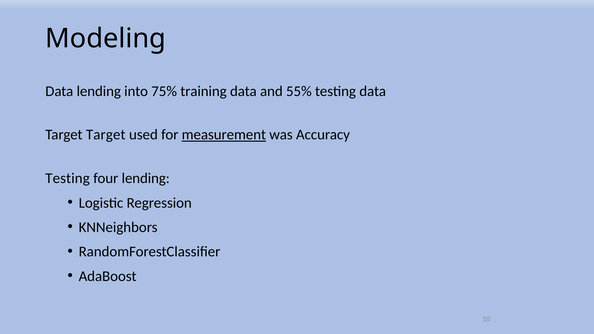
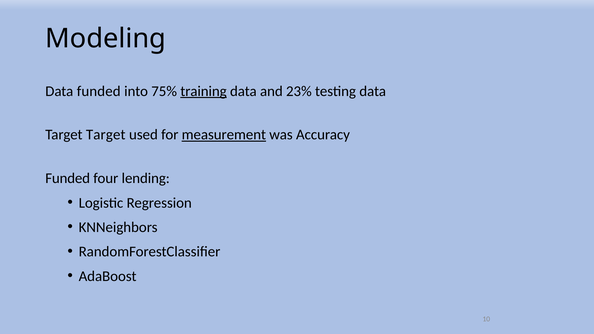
Data lending: lending -> funded
training underline: none -> present
55%: 55% -> 23%
Testing at (68, 178): Testing -> Funded
